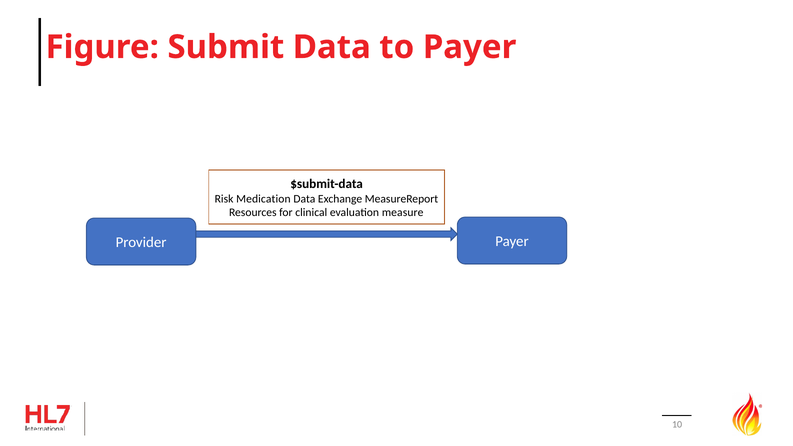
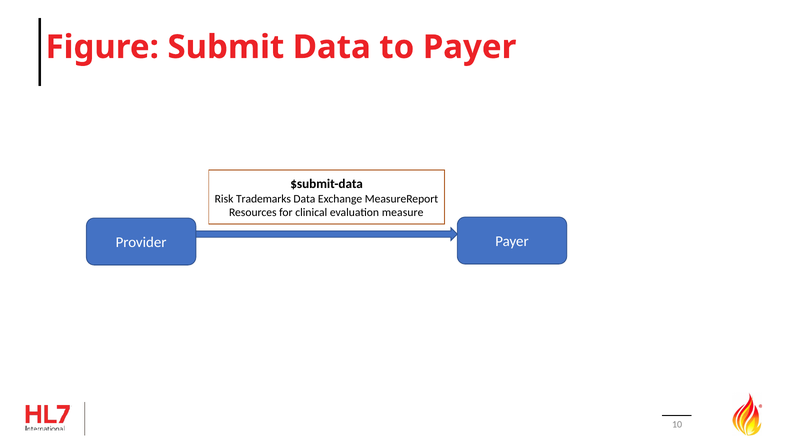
Medication: Medication -> Trademarks
